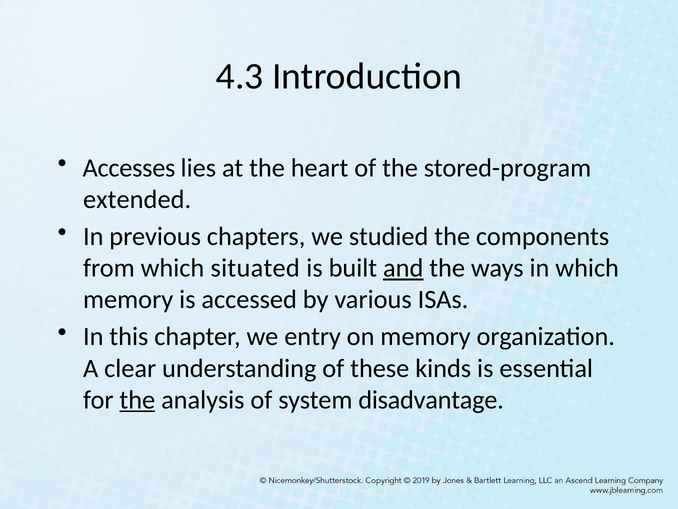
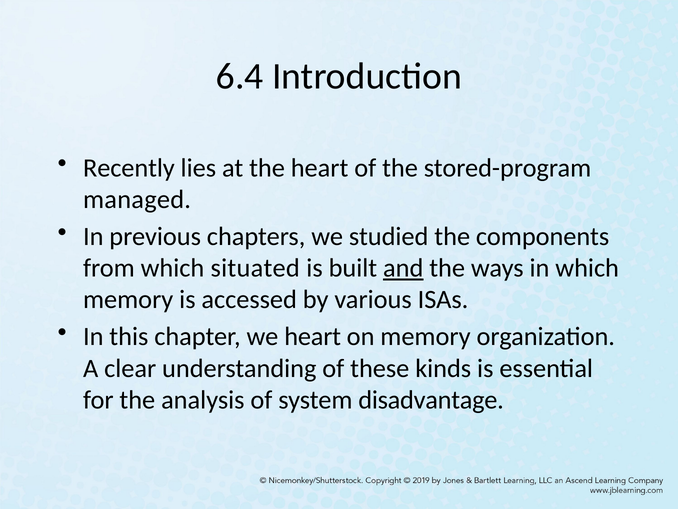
4.3: 4.3 -> 6.4
Accesses: Accesses -> Recently
extended: extended -> managed
we entry: entry -> heart
the at (137, 400) underline: present -> none
